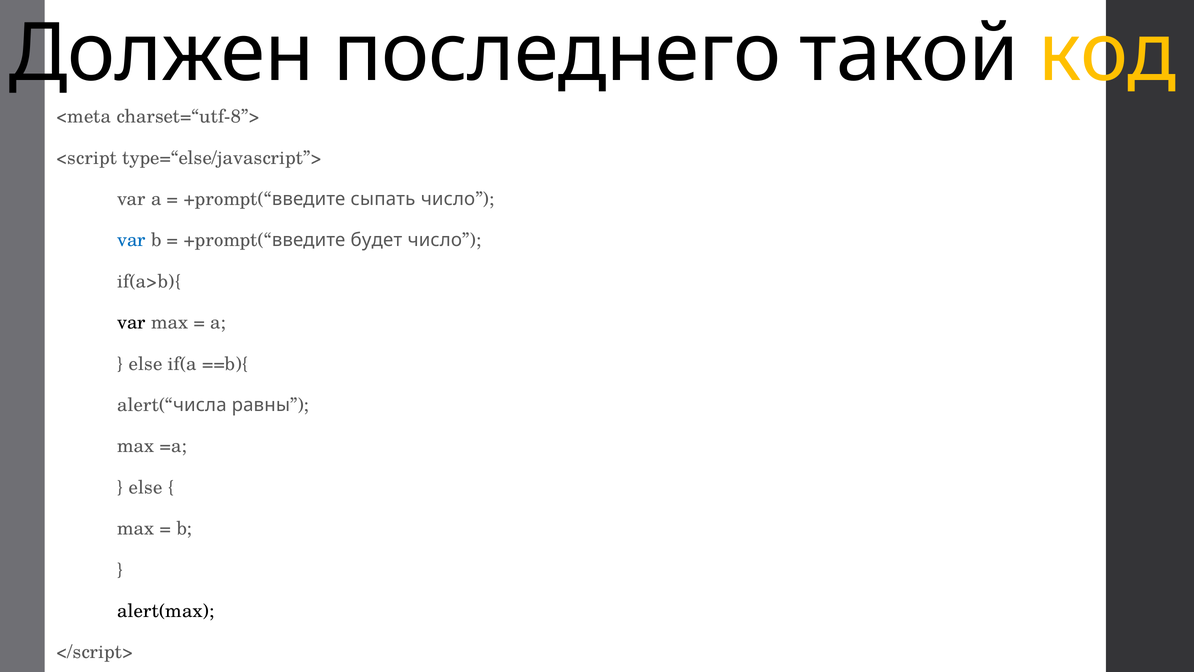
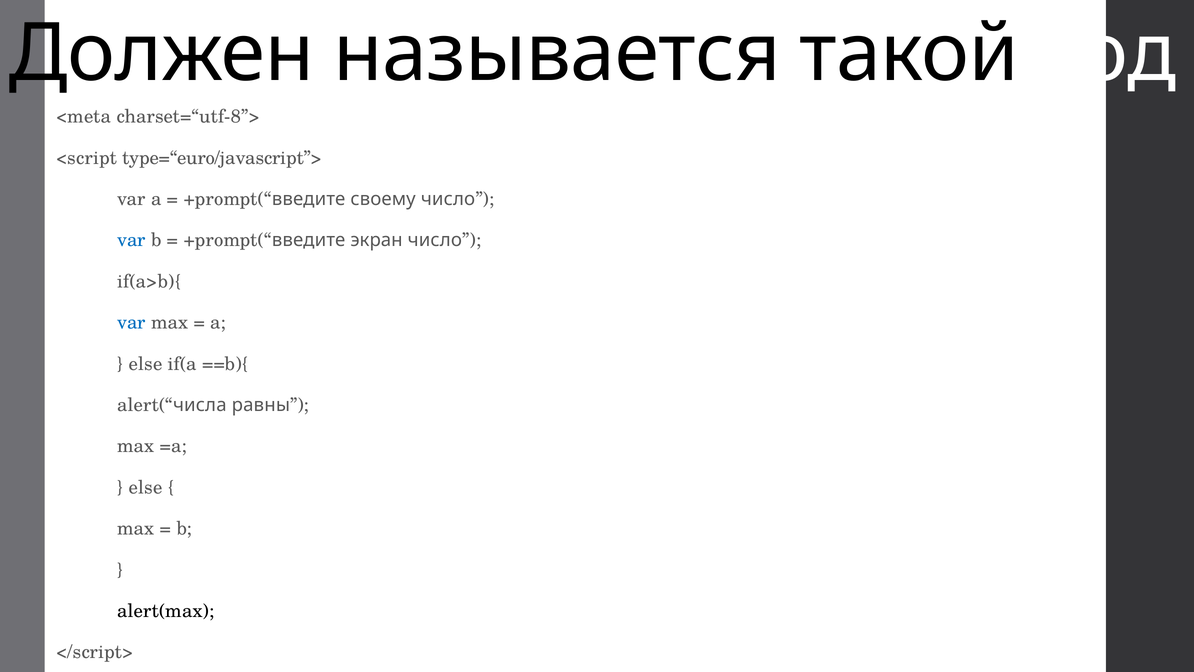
последнего: последнего -> называется
код colour: yellow -> white
type=“else/javascript”>: type=“else/javascript”> -> type=“euro/javascript”>
сыпать: сыпать -> своему
будет: будет -> экран
var at (131, 322) colour: black -> blue
